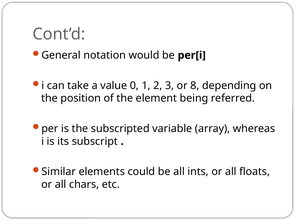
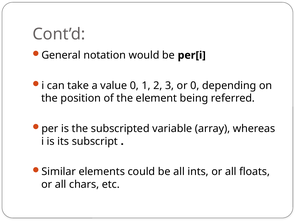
or 8: 8 -> 0
